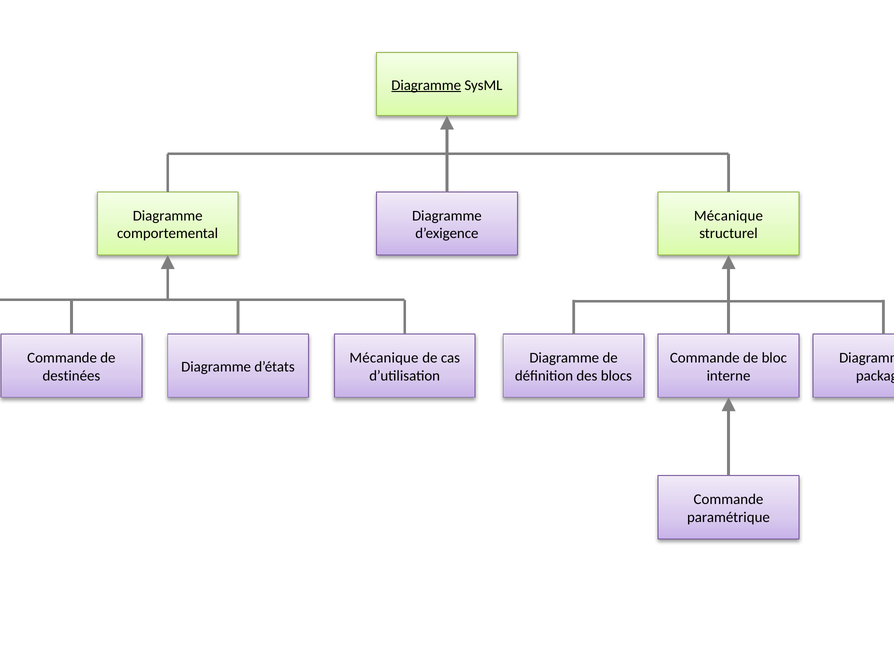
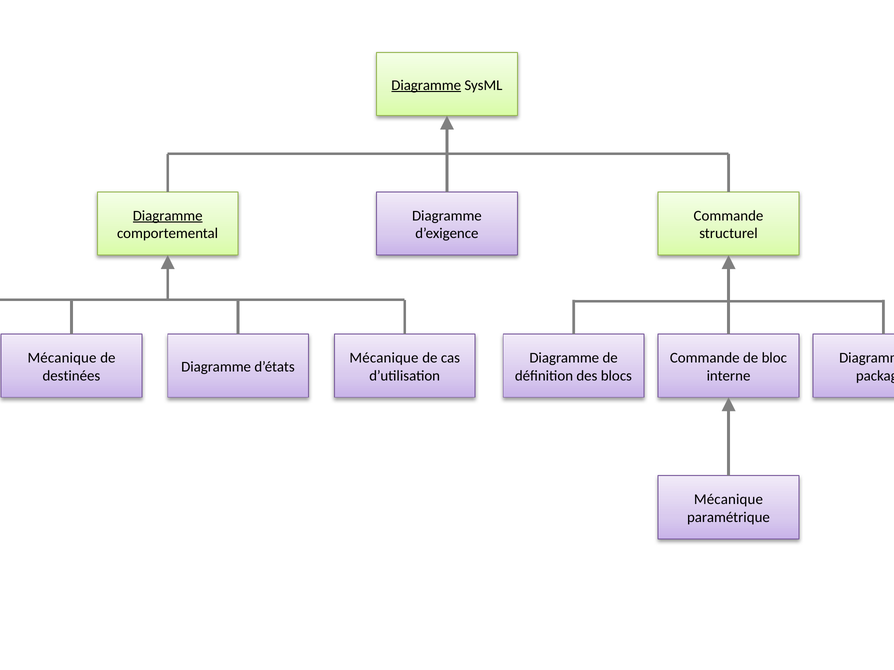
Diagramme at (168, 216) underline: none -> present
Mécanique at (728, 216): Mécanique -> Commande
Commande at (62, 358): Commande -> Mécanique
Commande at (728, 500): Commande -> Mécanique
